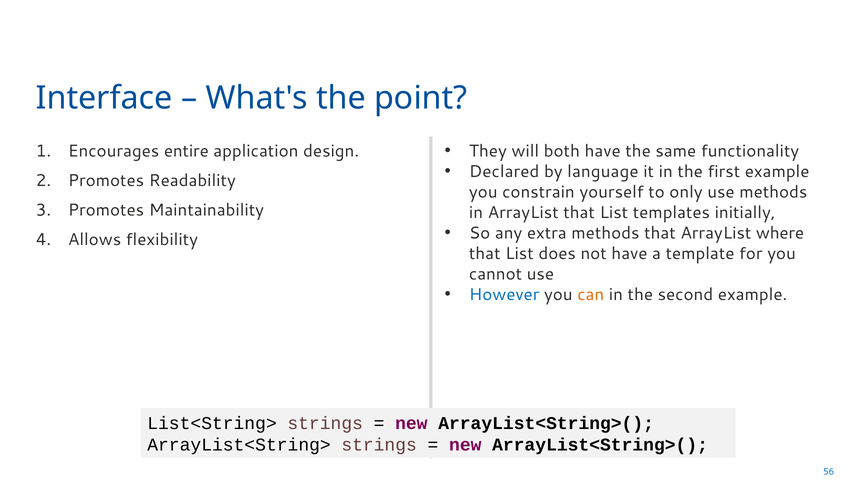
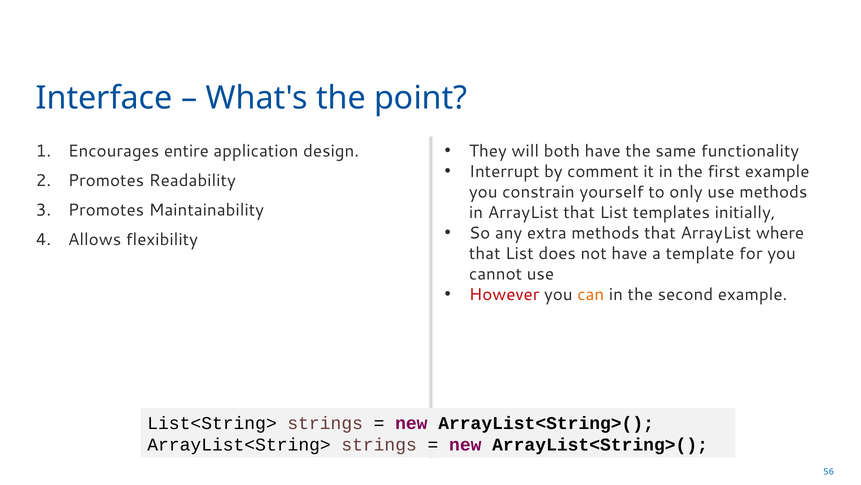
Declared: Declared -> Interrupt
language: language -> comment
However colour: blue -> red
